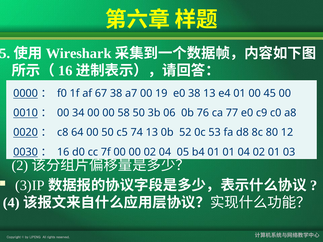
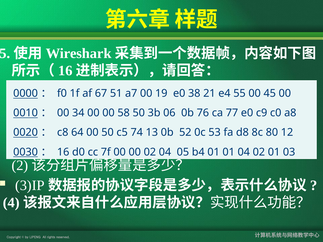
67 38: 38 -> 51
38 13: 13 -> 21
e4 01: 01 -> 55
